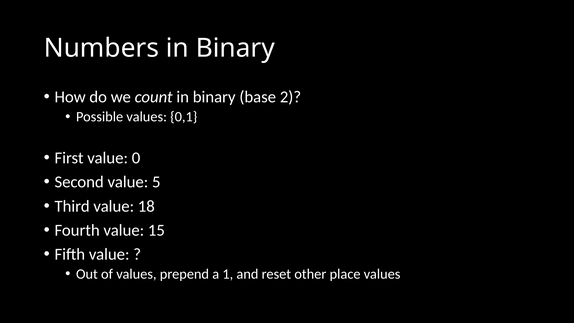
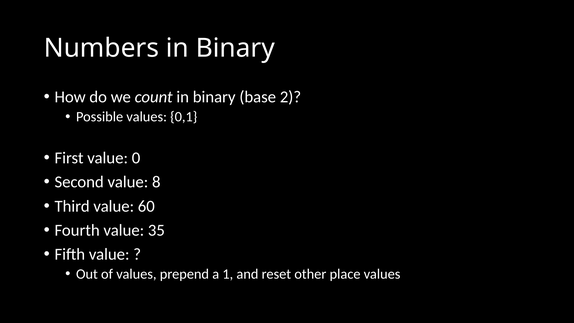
5: 5 -> 8
18: 18 -> 60
15: 15 -> 35
